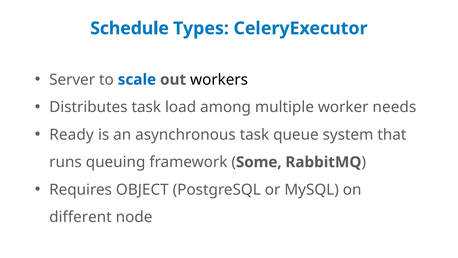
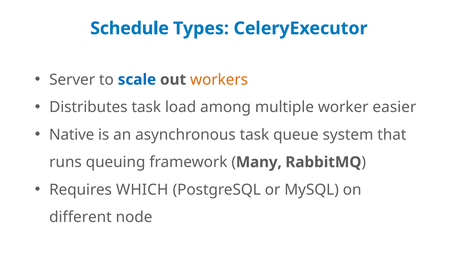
workers colour: black -> orange
needs: needs -> easier
Ready: Ready -> Native
Some: Some -> Many
OBJECT: OBJECT -> WHICH
